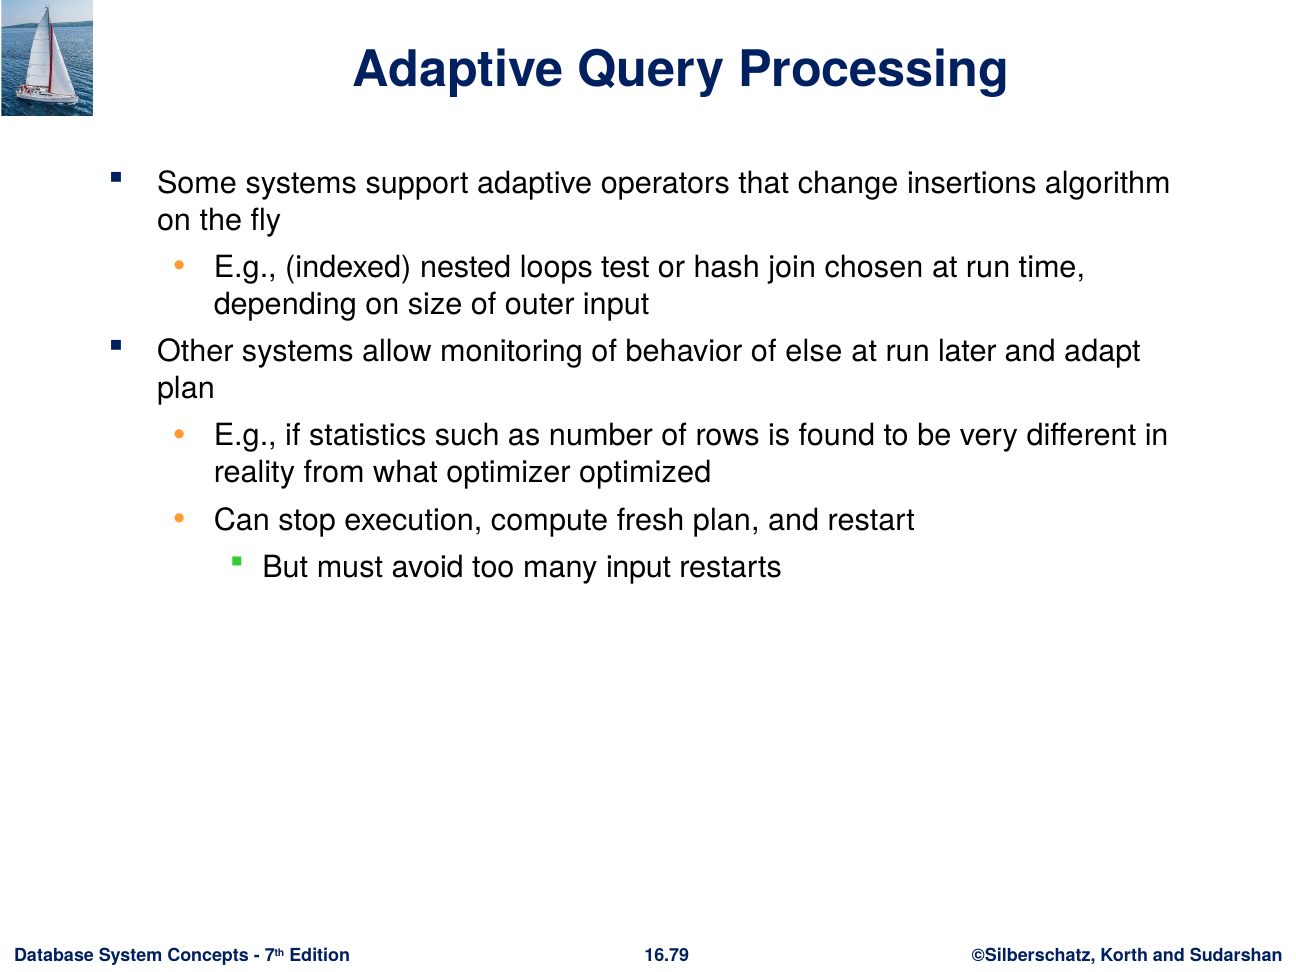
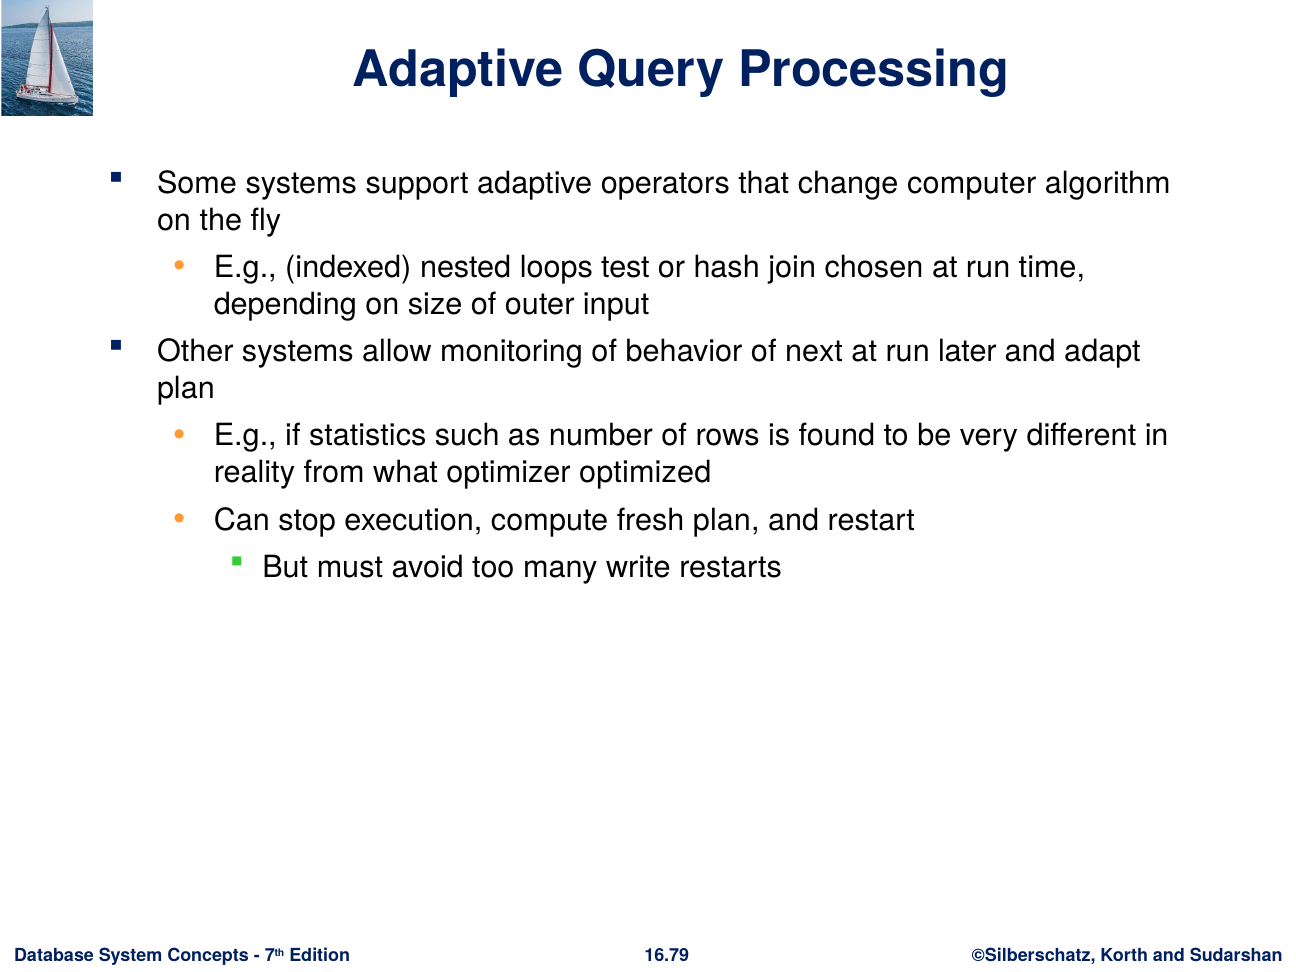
insertions: insertions -> computer
else: else -> next
many input: input -> write
